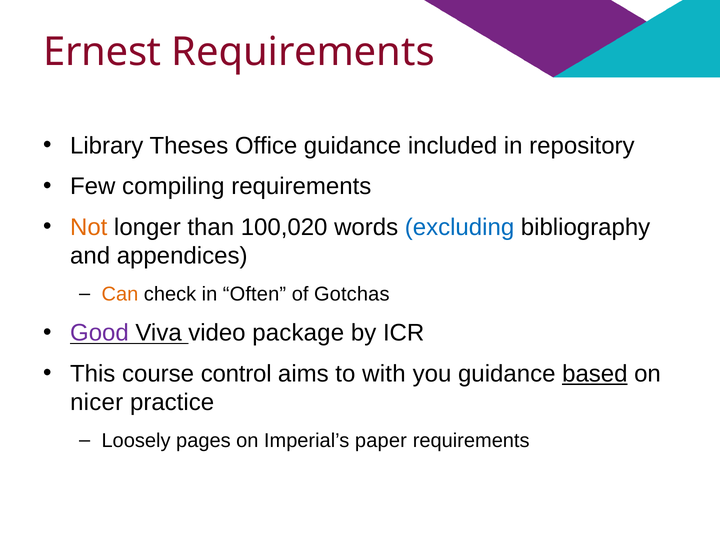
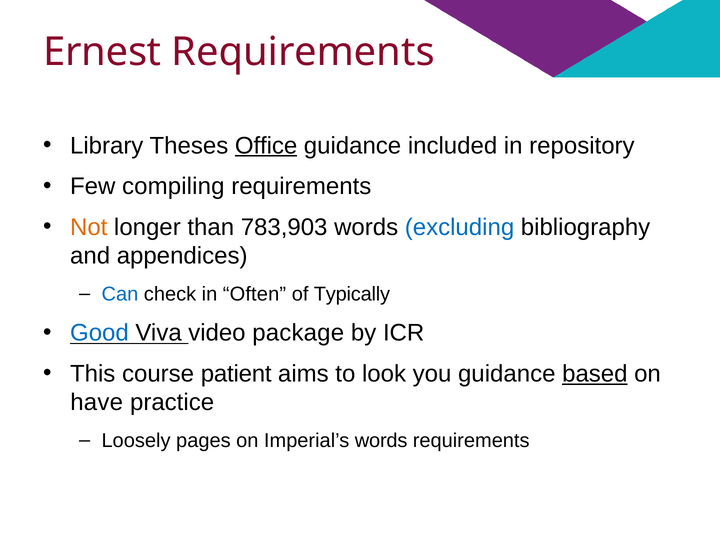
Office underline: none -> present
100,020: 100,020 -> 783,903
Can colour: orange -> blue
Gotchas: Gotchas -> Typically
Good colour: purple -> blue
control: control -> patient
with: with -> look
nicer: nicer -> have
Imperial’s paper: paper -> words
